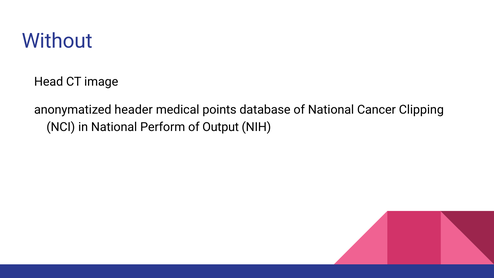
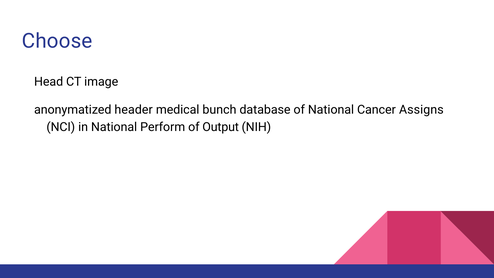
Without: Without -> Choose
points: points -> bunch
Clipping: Clipping -> Assigns
